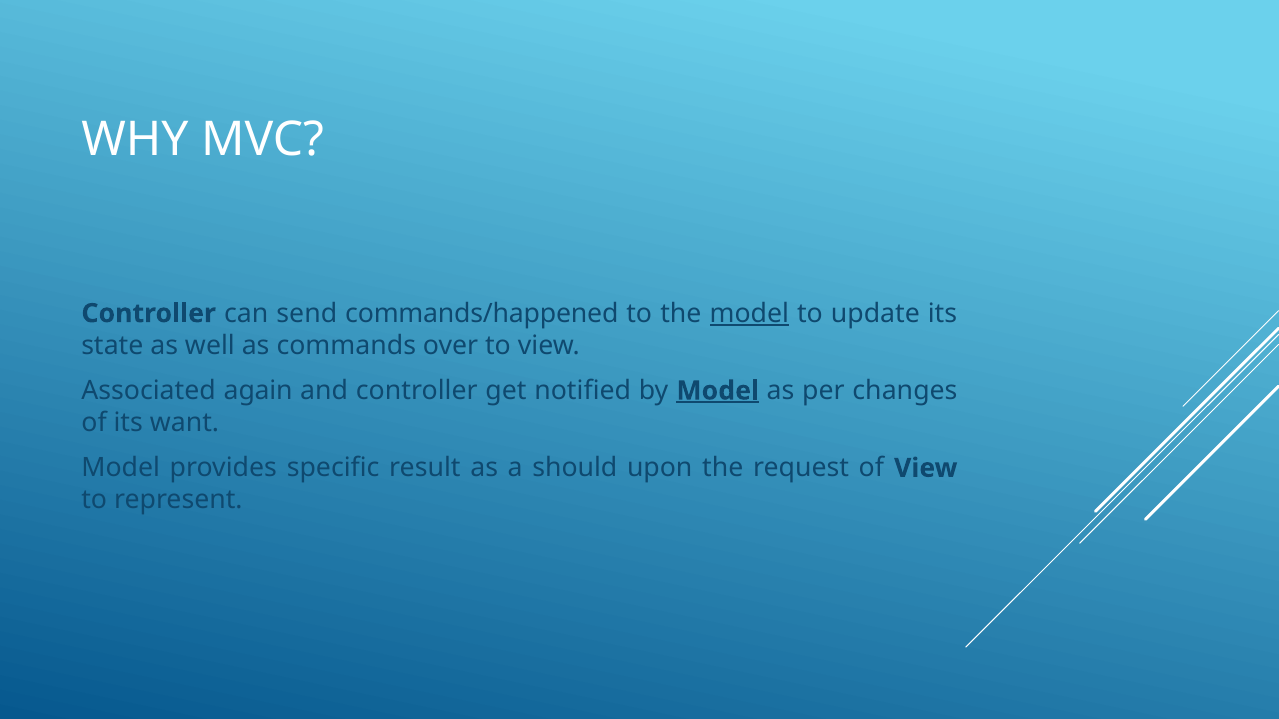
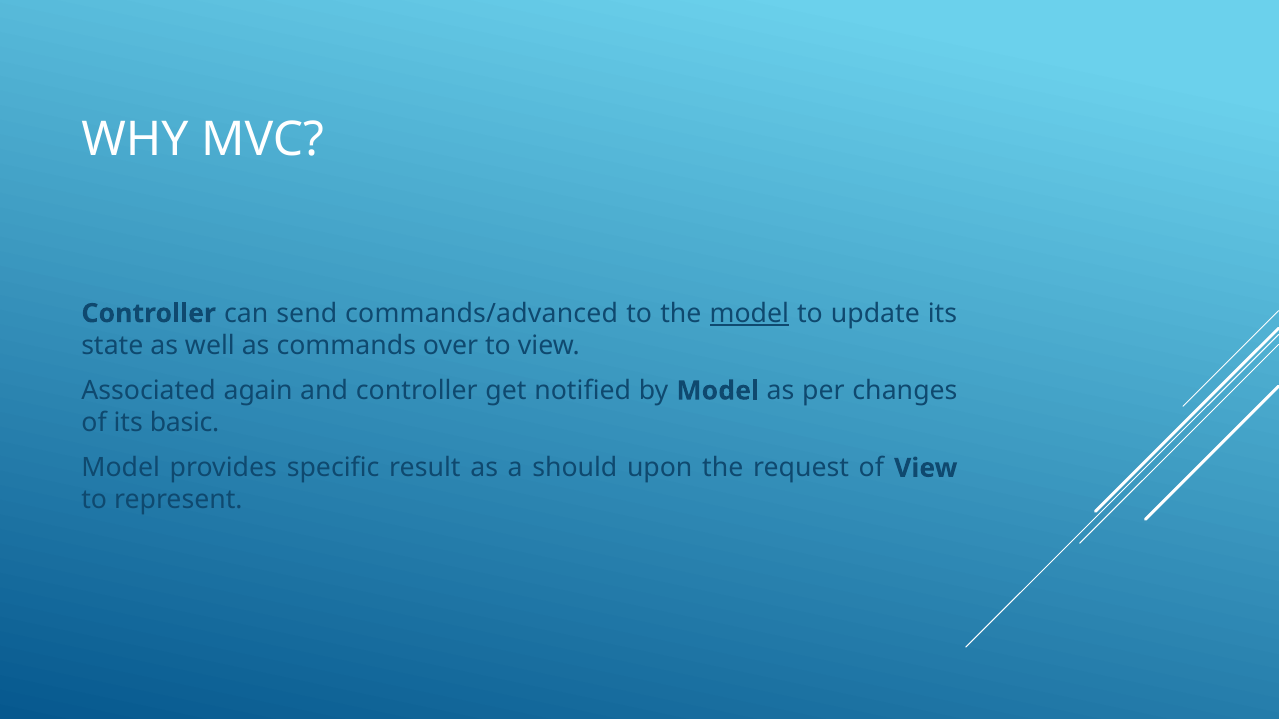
commands/happened: commands/happened -> commands/advanced
Model at (718, 391) underline: present -> none
want: want -> basic
